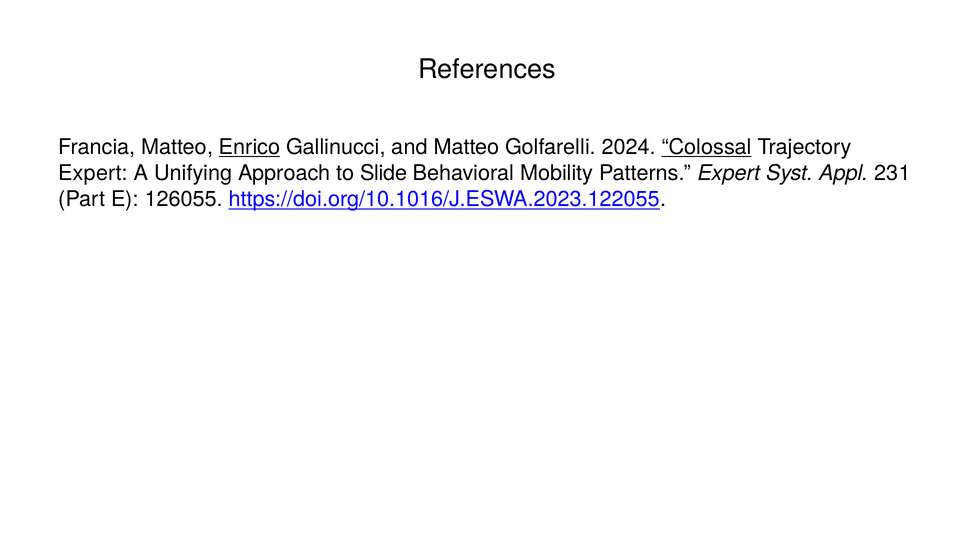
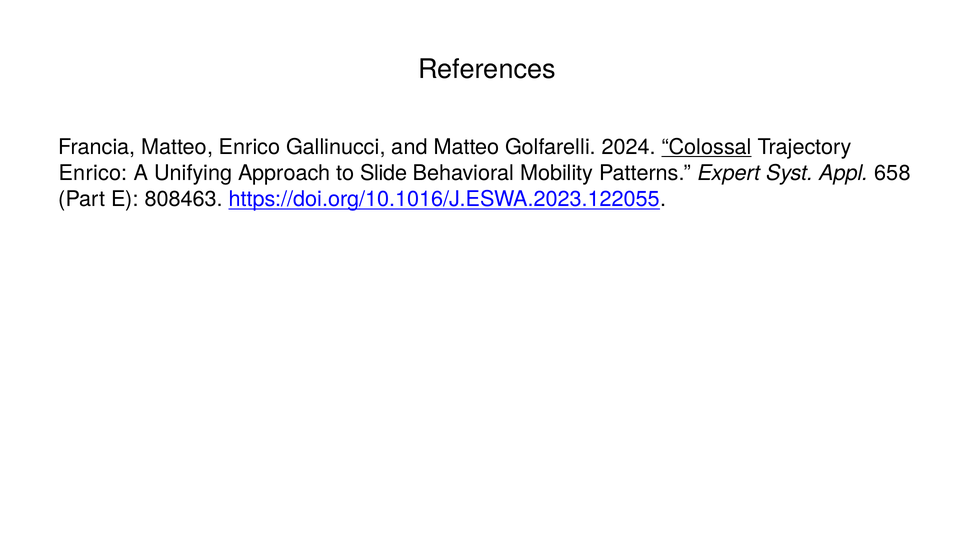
Enrico at (250, 147) underline: present -> none
Expert at (93, 173): Expert -> Enrico
231: 231 -> 658
126055: 126055 -> 808463
